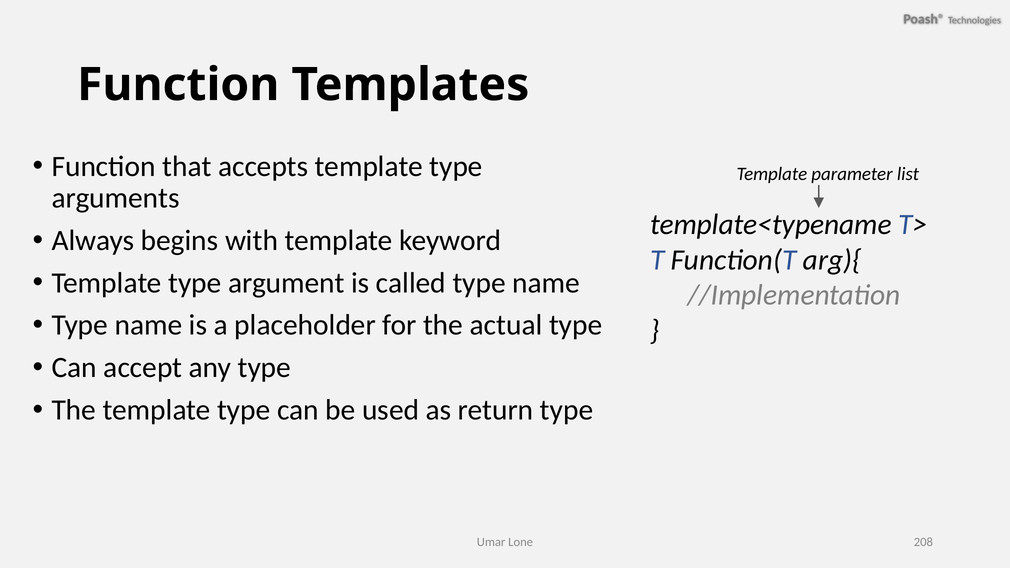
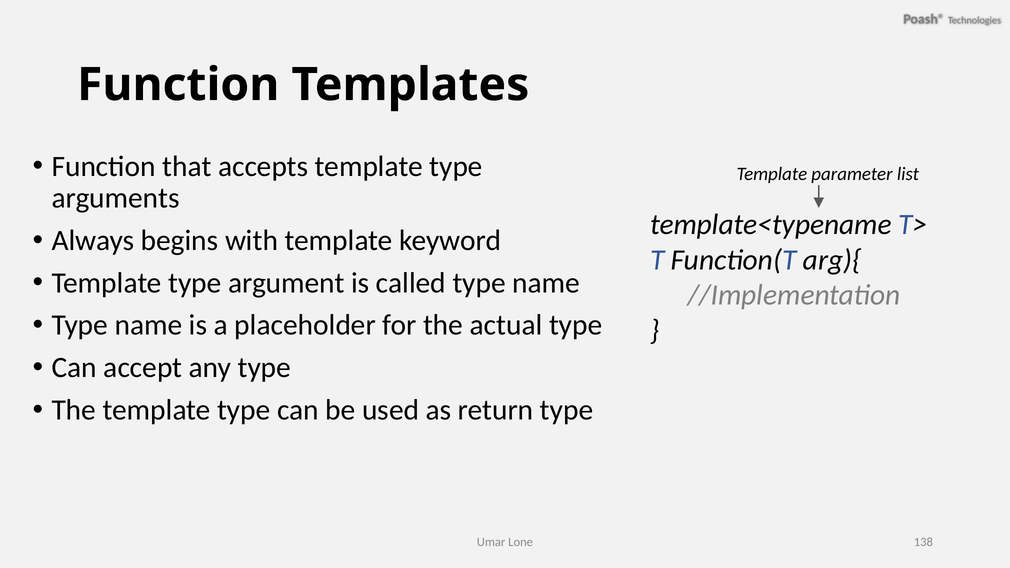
208: 208 -> 138
